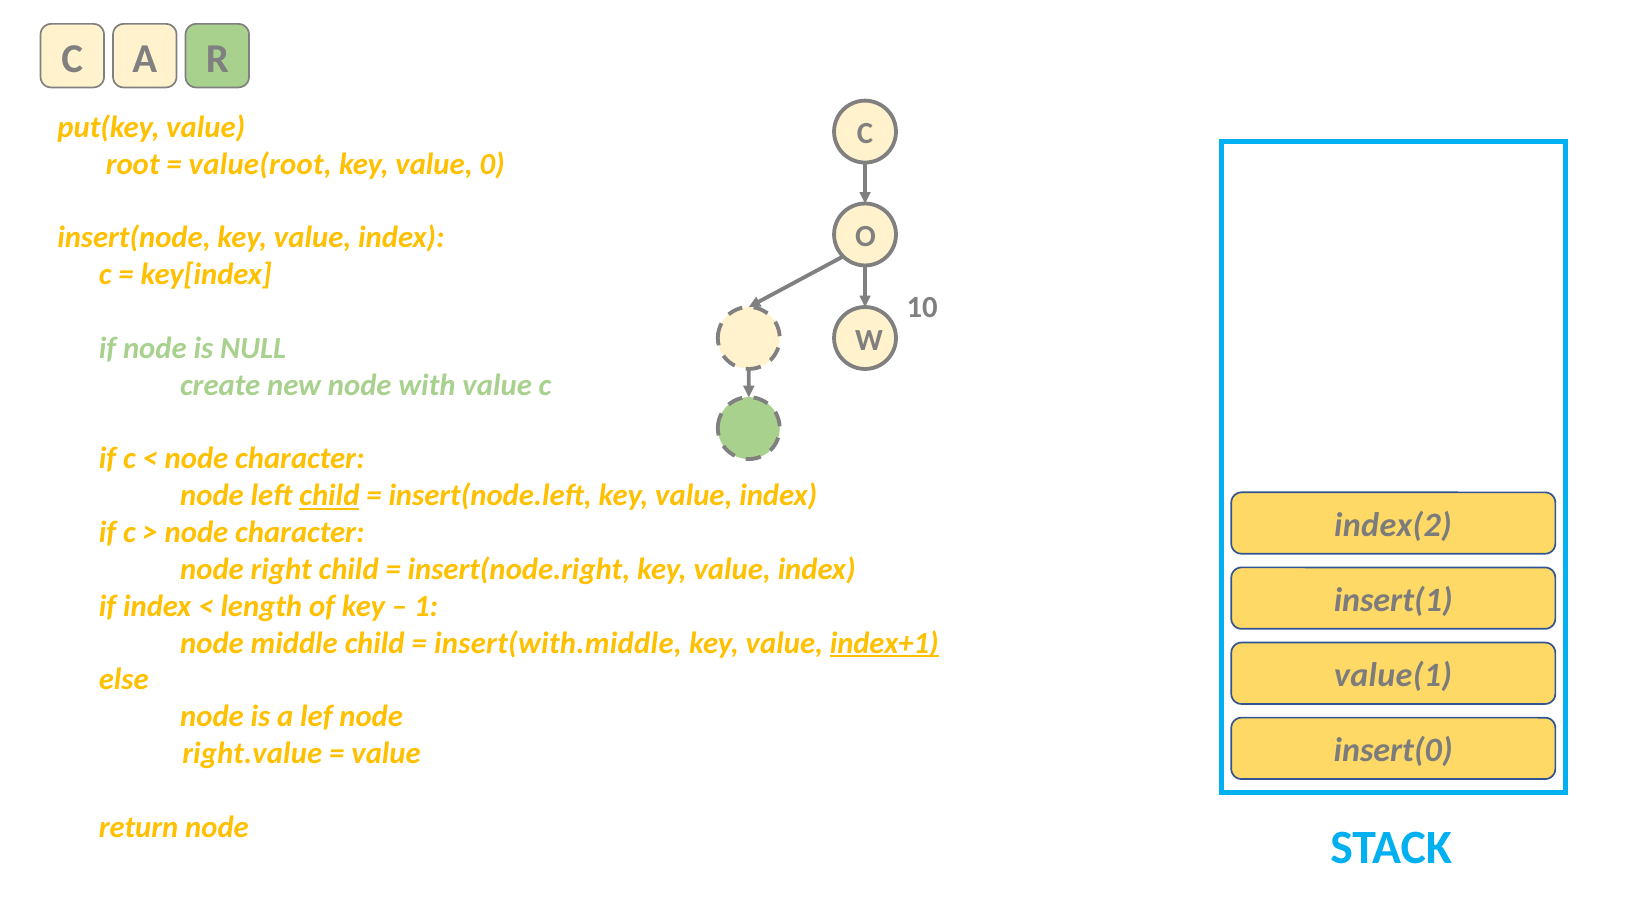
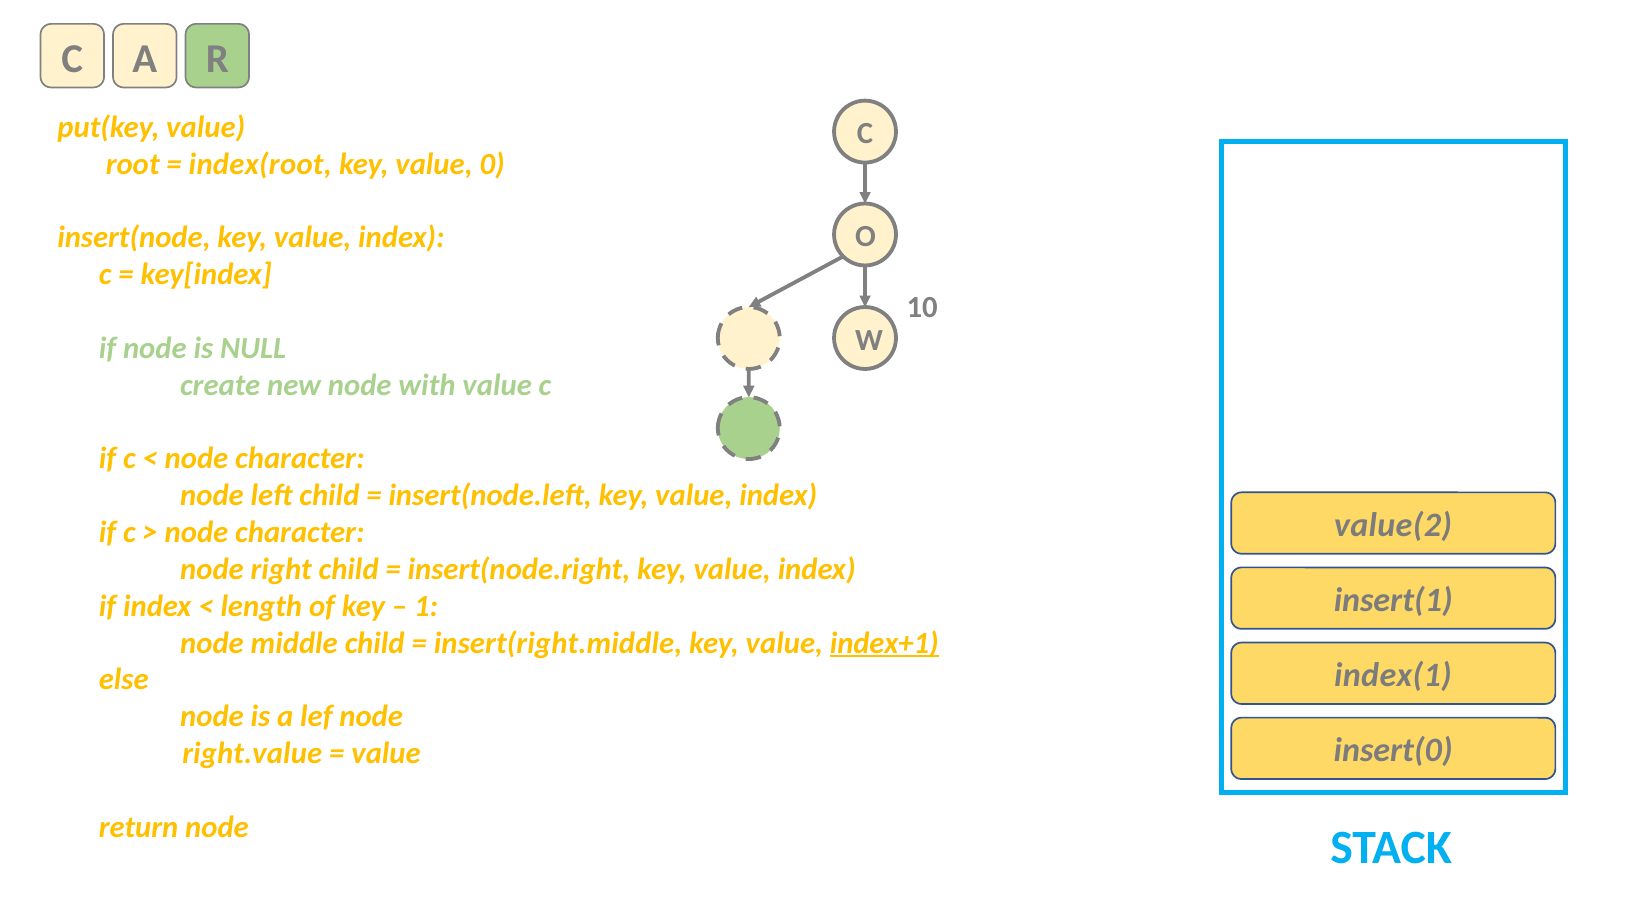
value(root: value(root -> index(root
child at (329, 496) underline: present -> none
index(2: index(2 -> value(2
insert(with.middle: insert(with.middle -> insert(right.middle
value(1: value(1 -> index(1
